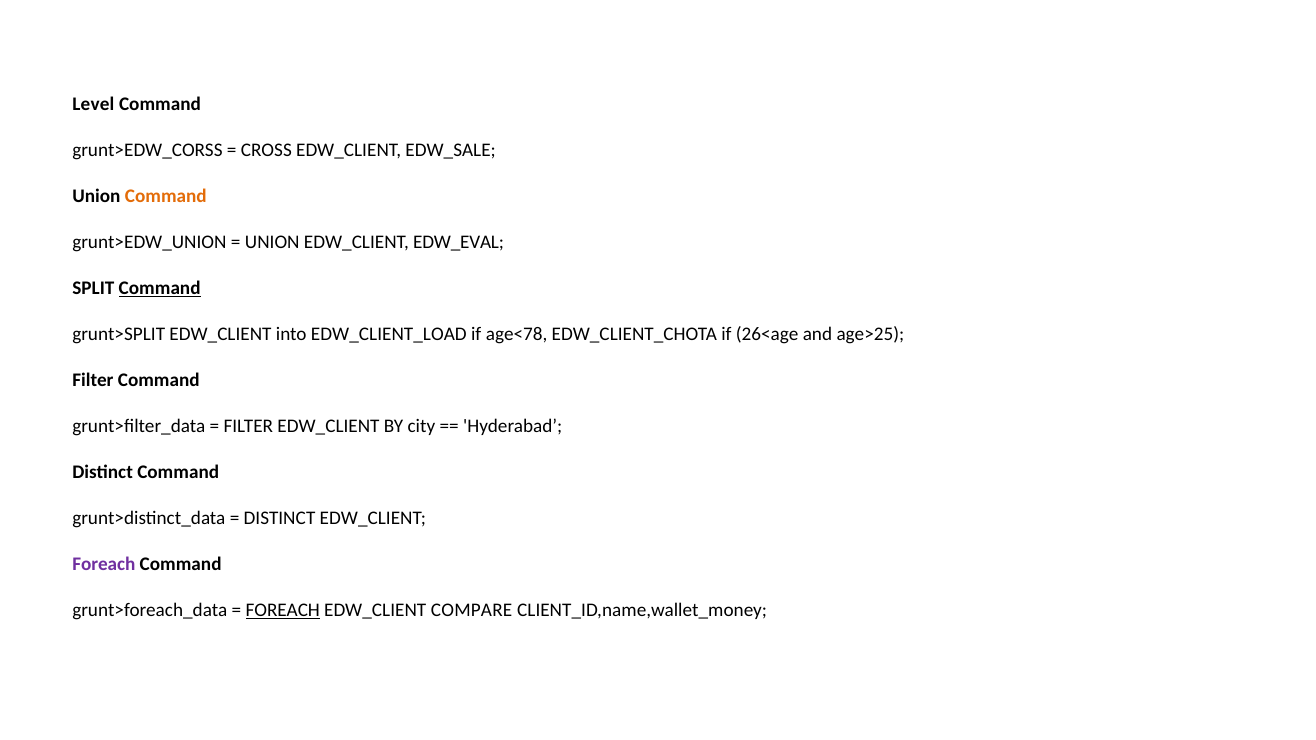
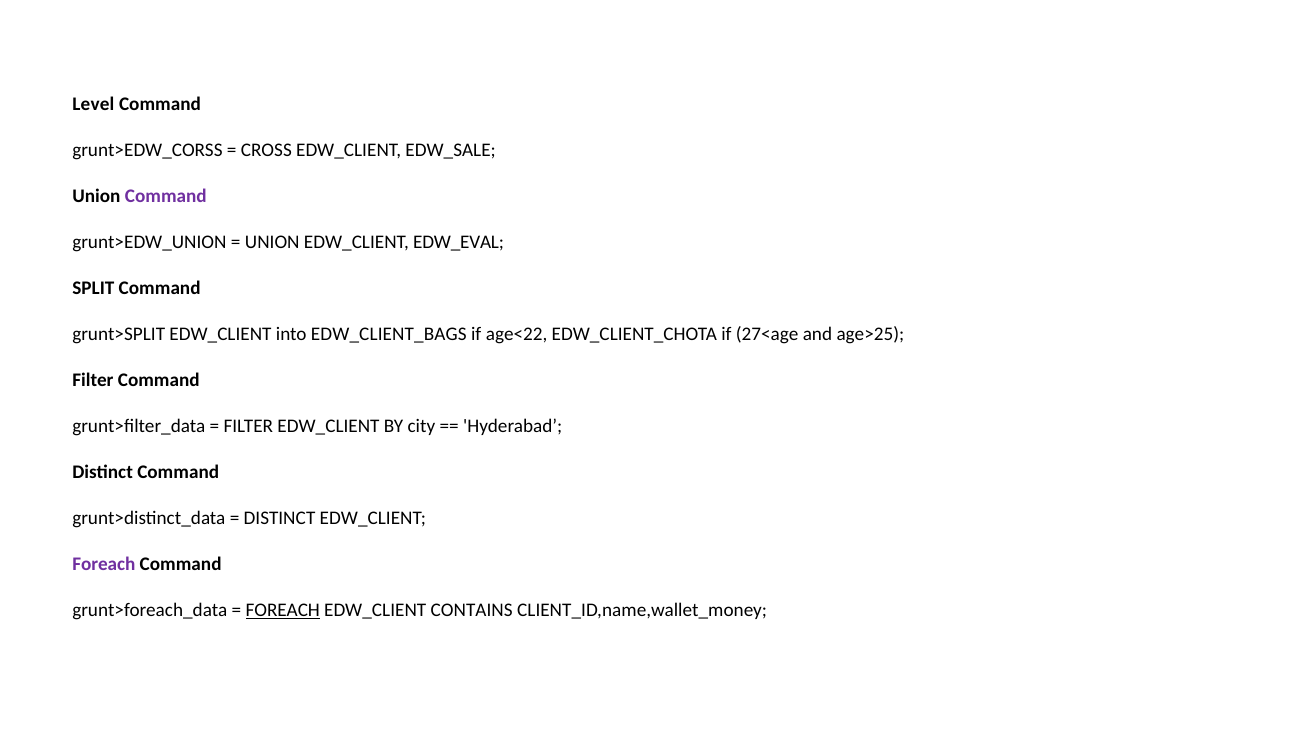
Command at (166, 196) colour: orange -> purple
Command at (160, 288) underline: present -> none
EDW_CLIENT_LOAD: EDW_CLIENT_LOAD -> EDW_CLIENT_BAGS
age<78: age<78 -> age<22
26<age: 26<age -> 27<age
COMPARE: COMPARE -> CONTAINS
